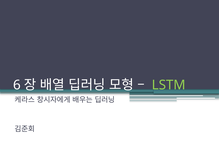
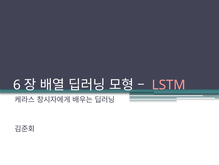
LSTM colour: light green -> pink
